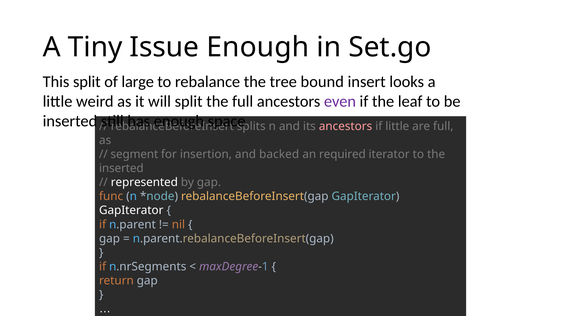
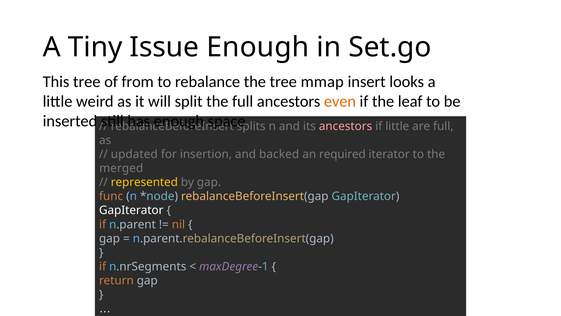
This split: split -> tree
large: large -> from
bound: bound -> mmap
even colour: purple -> orange
segment: segment -> updated
inserted at (121, 168): inserted -> merged
represented colour: white -> yellow
